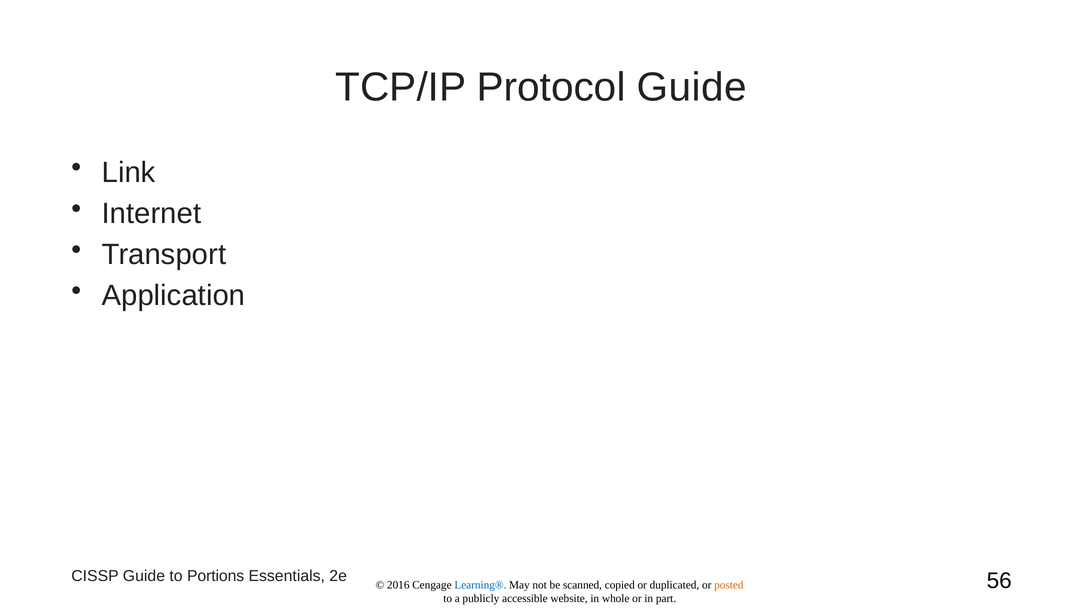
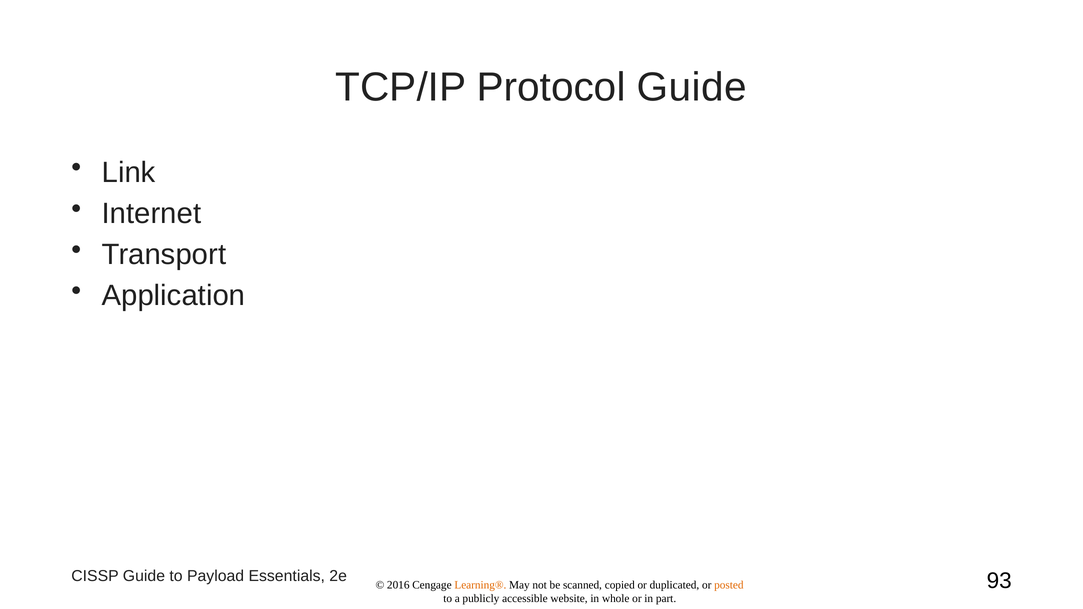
Portions: Portions -> Payload
56: 56 -> 93
Learning® colour: blue -> orange
